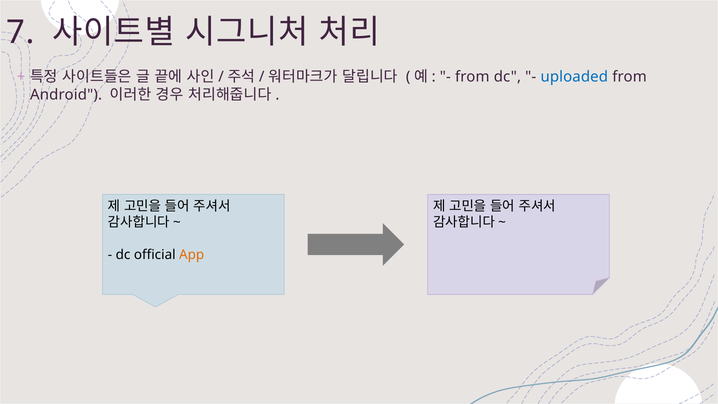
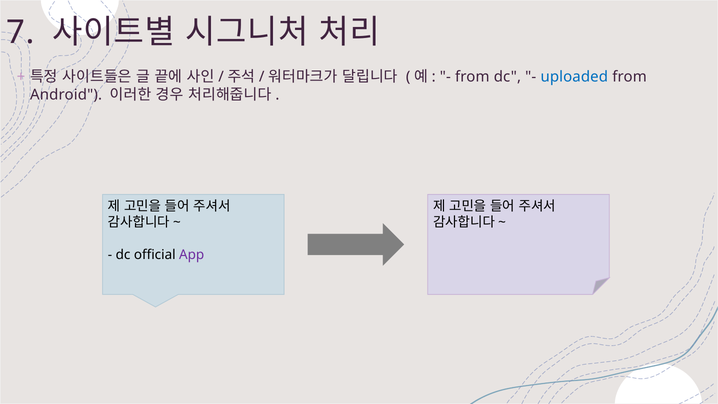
App colour: orange -> purple
